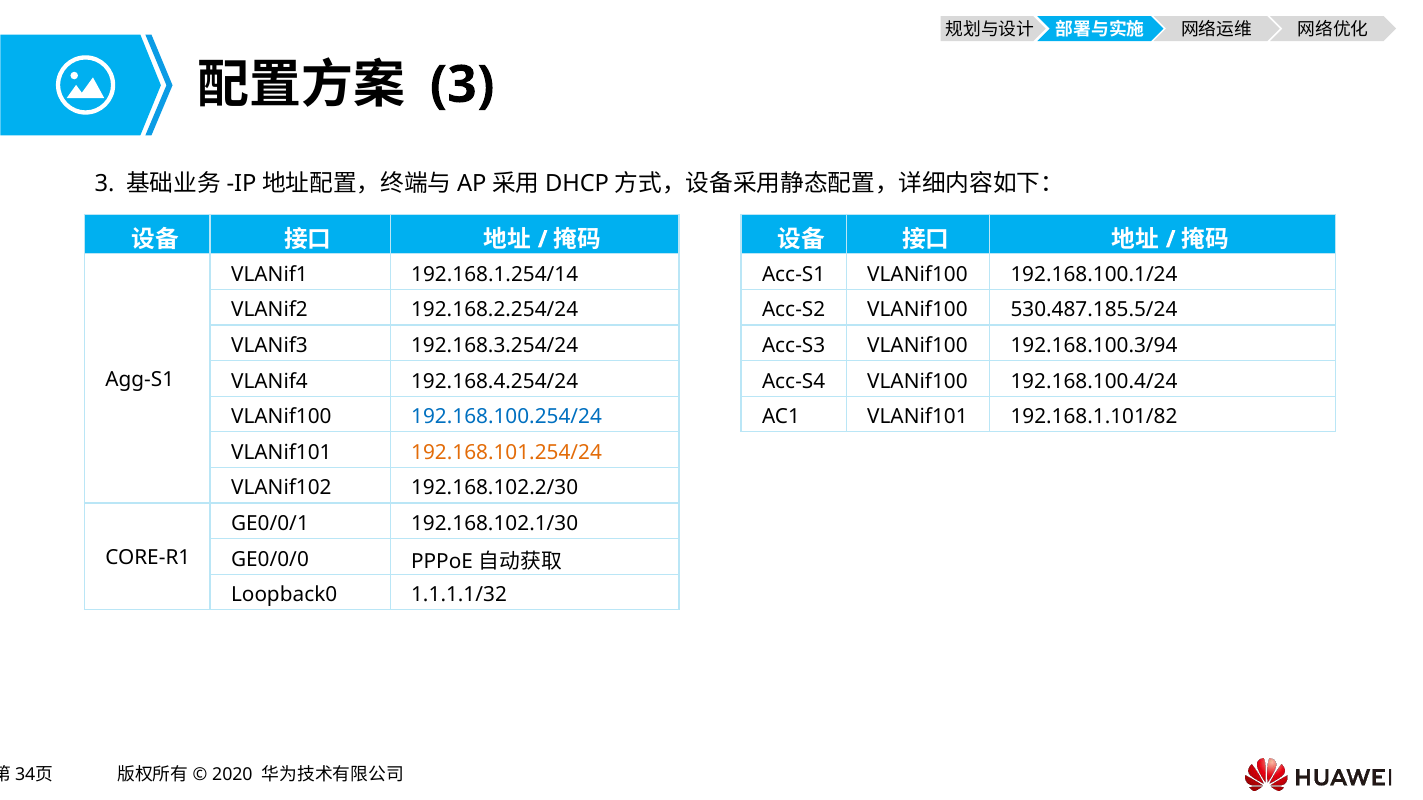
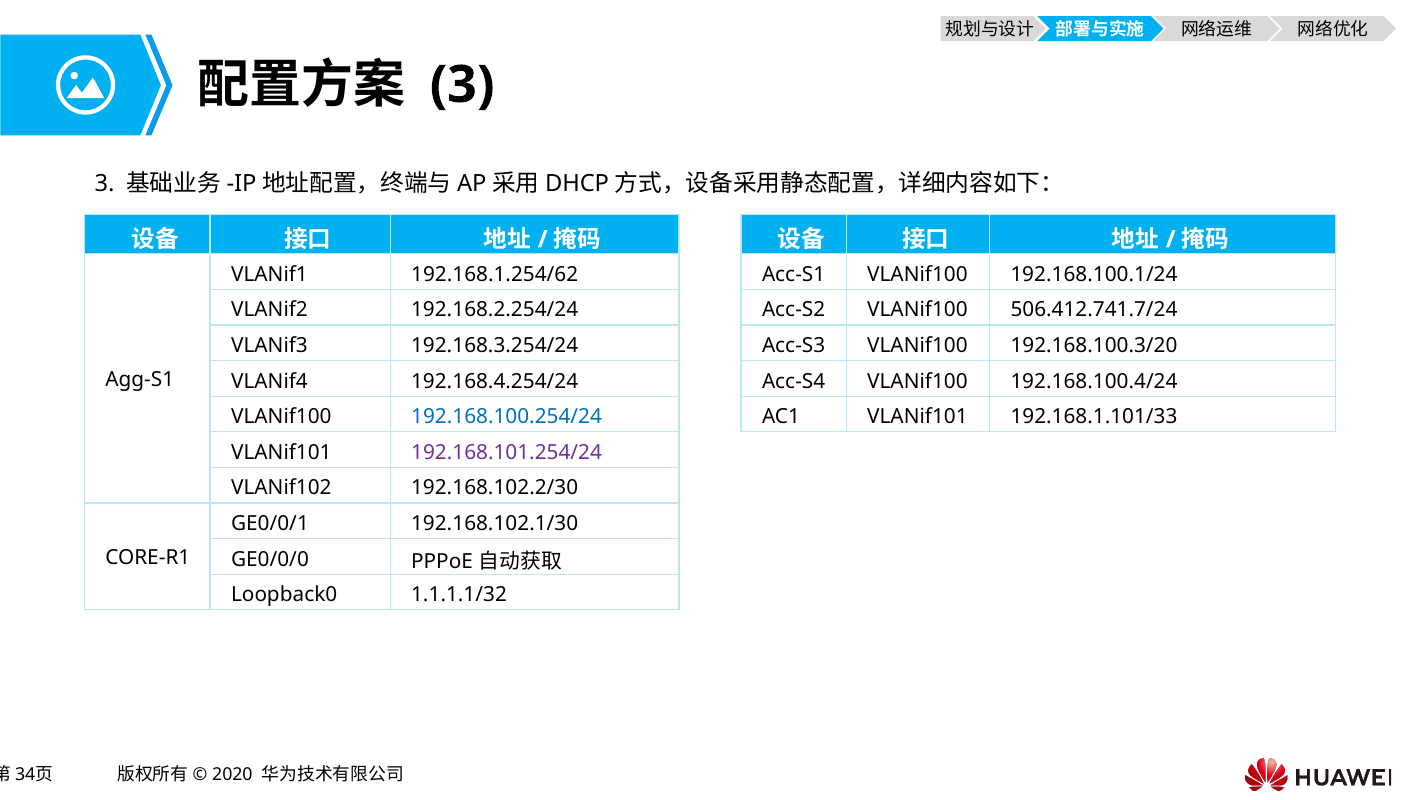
192.168.1.254/14: 192.168.1.254/14 -> 192.168.1.254/62
530.487.185.5/24: 530.487.185.5/24 -> 506.412.741.7/24
192.168.100.3/94: 192.168.100.3/94 -> 192.168.100.3/20
192.168.1.101/82: 192.168.1.101/82 -> 192.168.1.101/33
192.168.101.254/24 colour: orange -> purple
